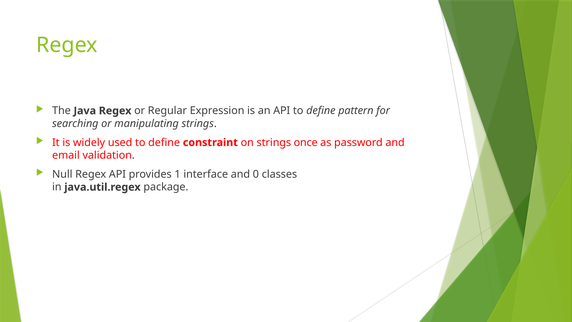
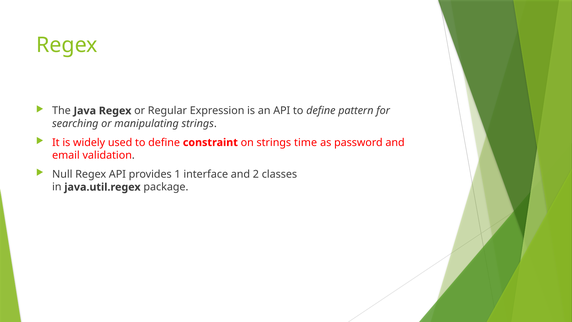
once: once -> time
0: 0 -> 2
